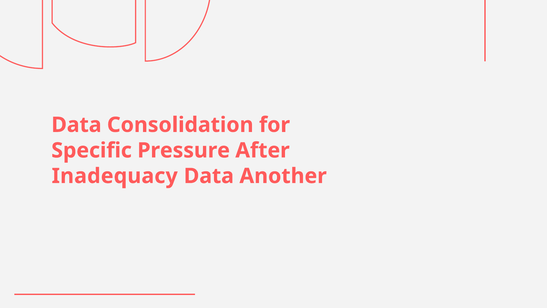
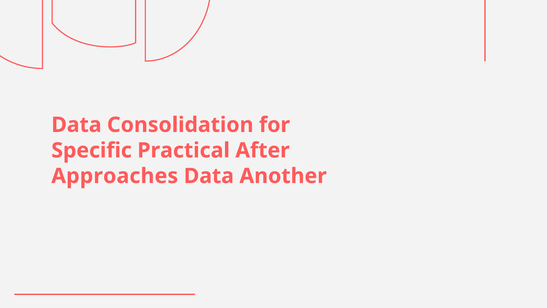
Pressure: Pressure -> Practical
Inadequacy: Inadequacy -> Approaches
